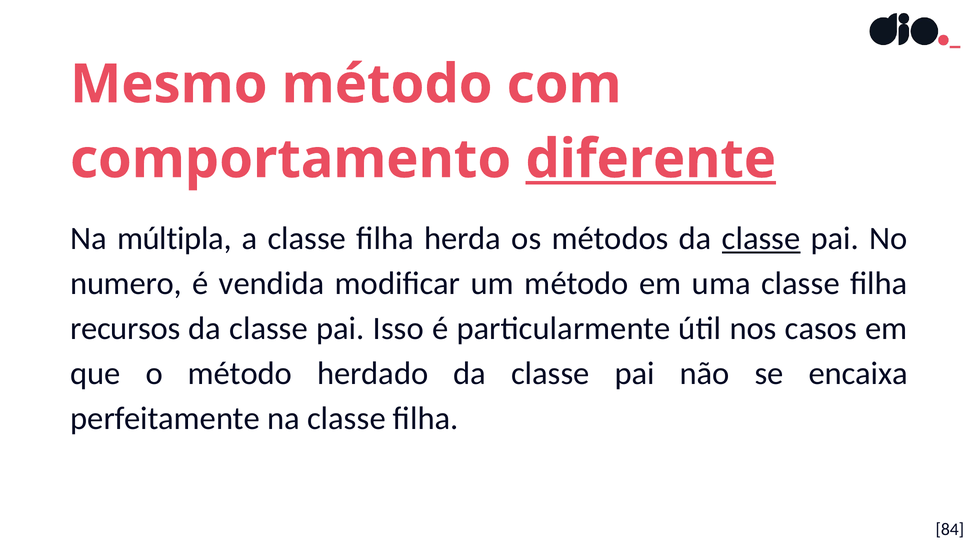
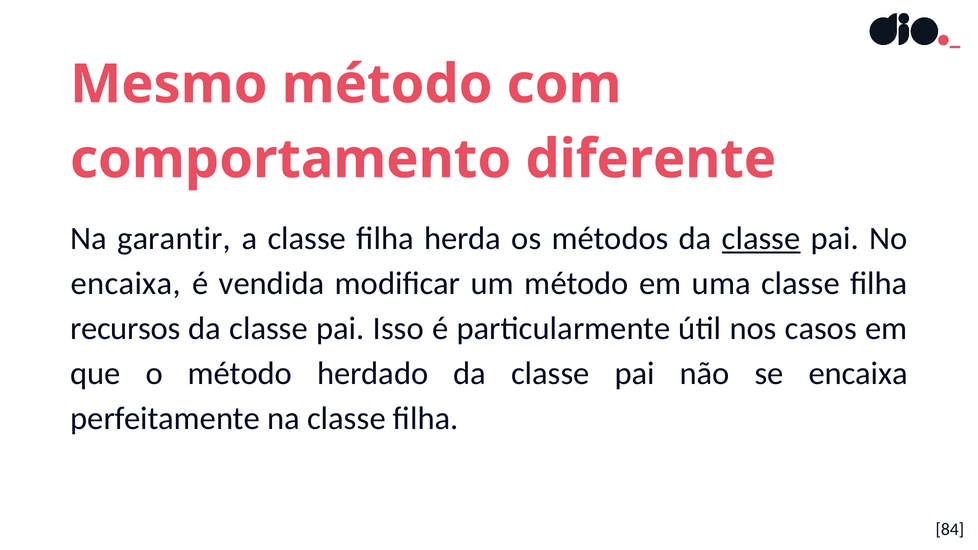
diferente underline: present -> none
múltipla: múltipla -> garantir
numero at (126, 284): numero -> encaixa
